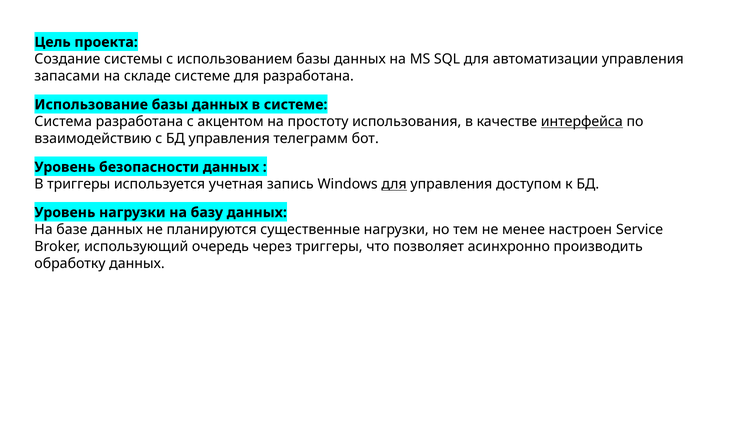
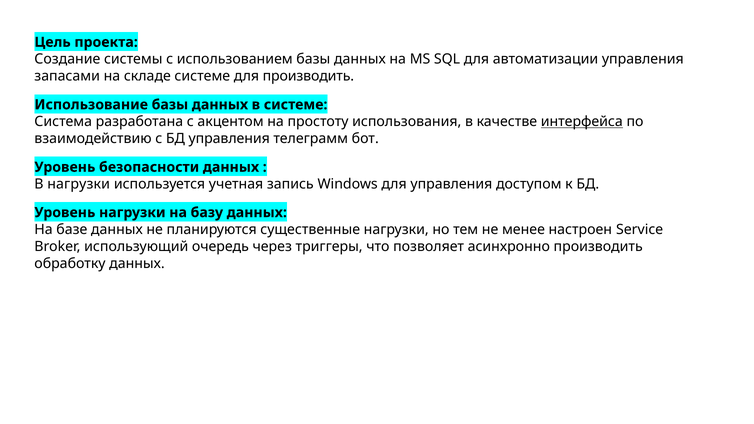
для разработана: разработана -> производить
В триггеры: триггеры -> нагрузки
для at (394, 184) underline: present -> none
